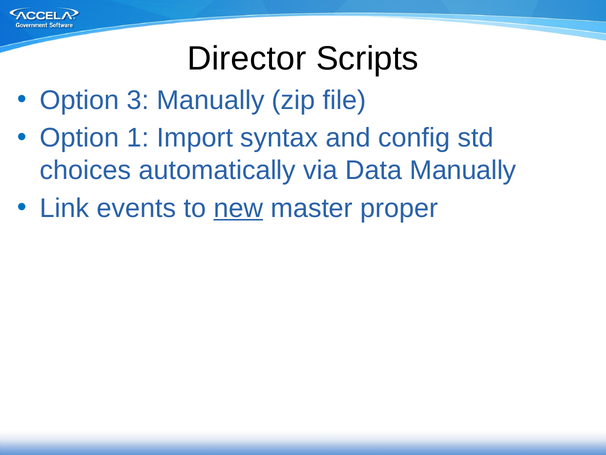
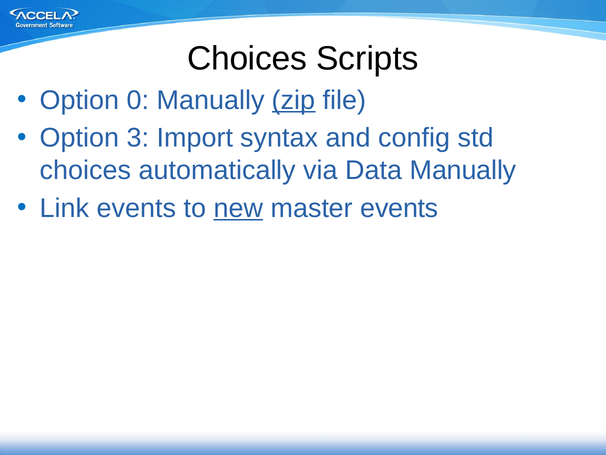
Director at (247, 58): Director -> Choices
3: 3 -> 0
zip underline: none -> present
1: 1 -> 3
master proper: proper -> events
